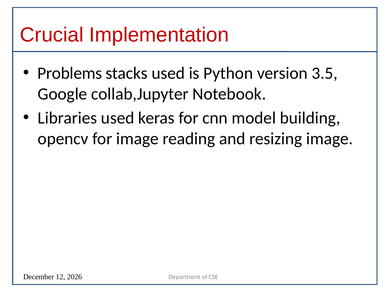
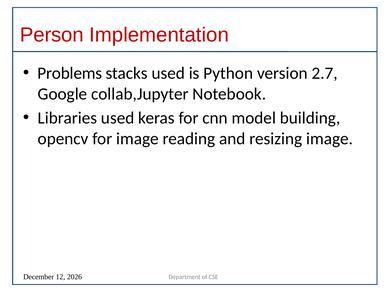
Crucial: Crucial -> Person
3.5: 3.5 -> 2.7
